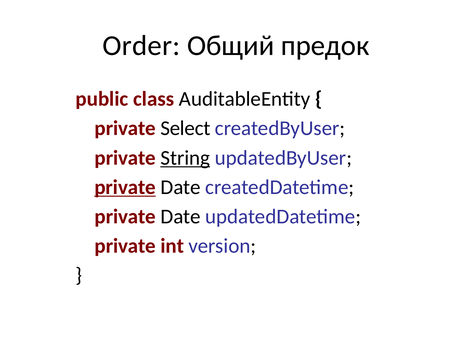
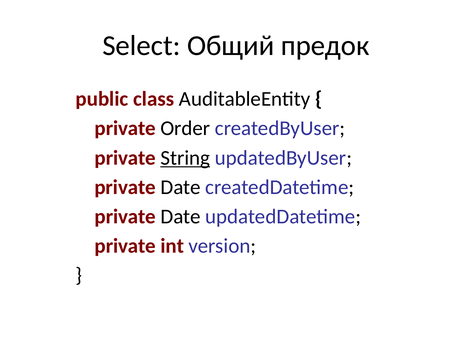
Order: Order -> Select
Select: Select -> Order
private at (125, 187) underline: present -> none
